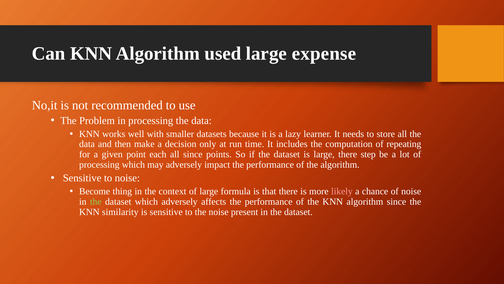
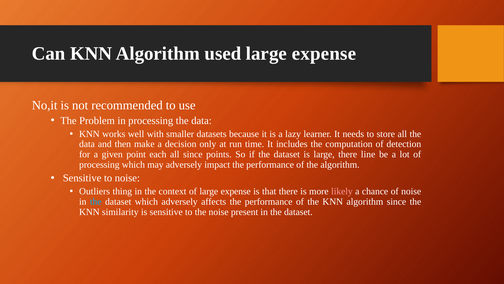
repeating: repeating -> detection
step: step -> line
Become: Become -> Outliers
of large formula: formula -> expense
the at (96, 201) colour: light green -> light blue
